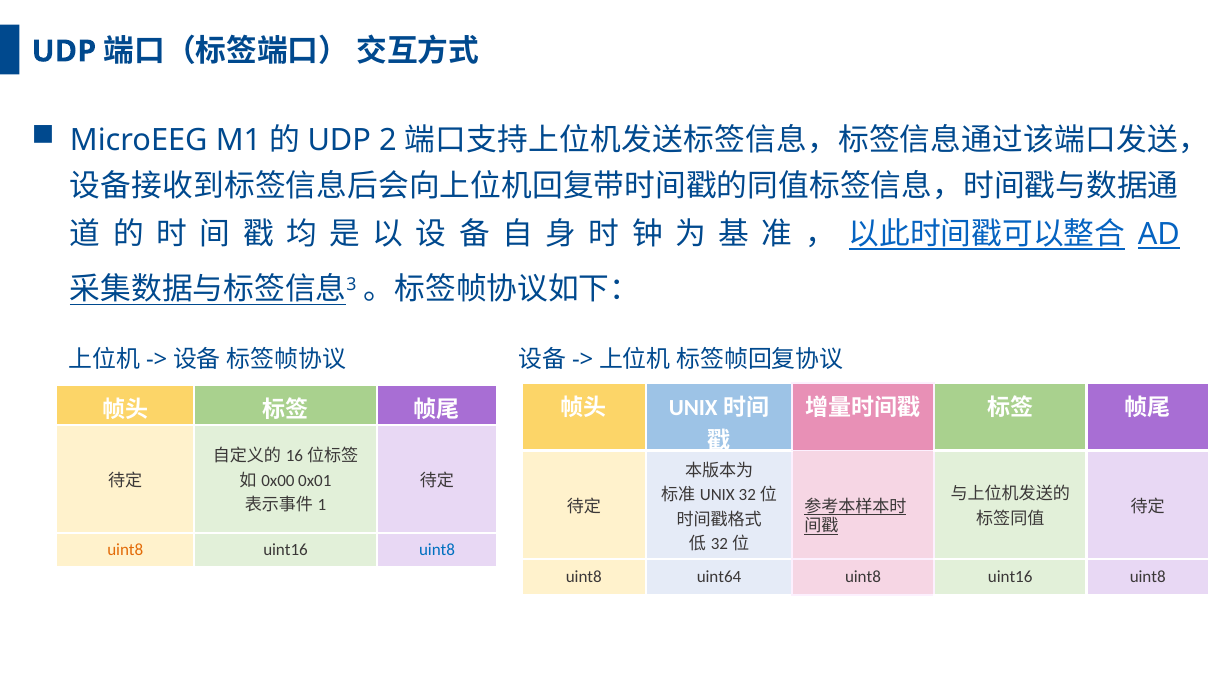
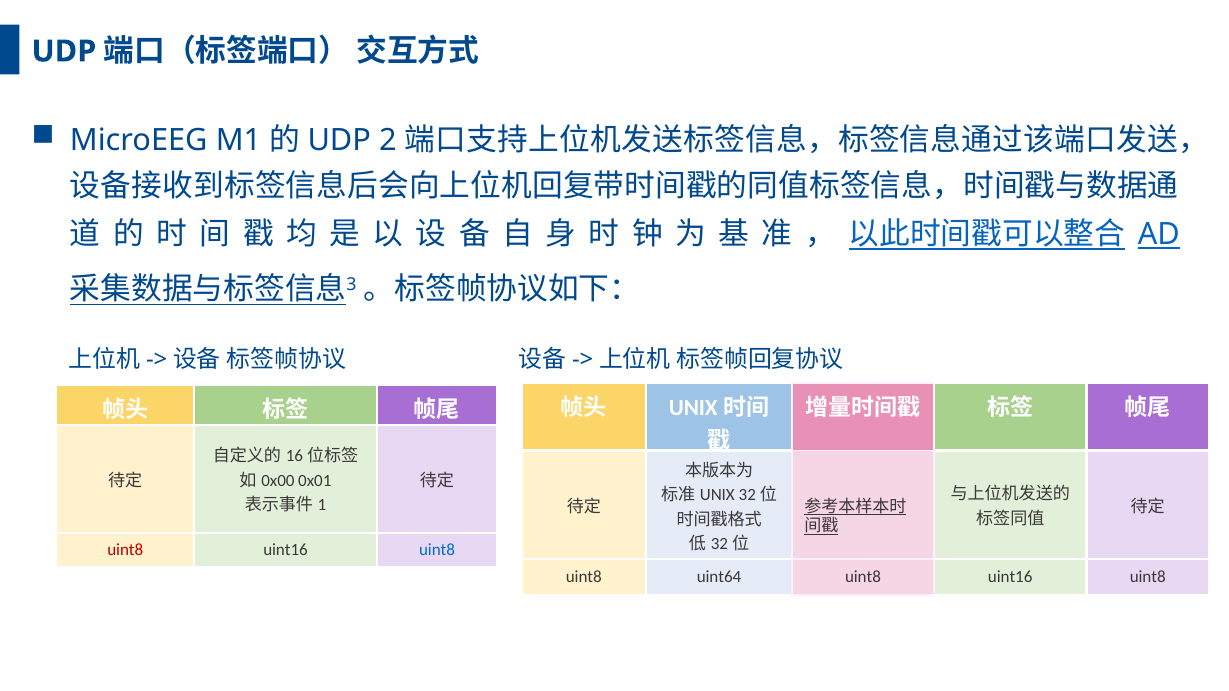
uint8 at (125, 551) colour: orange -> red
